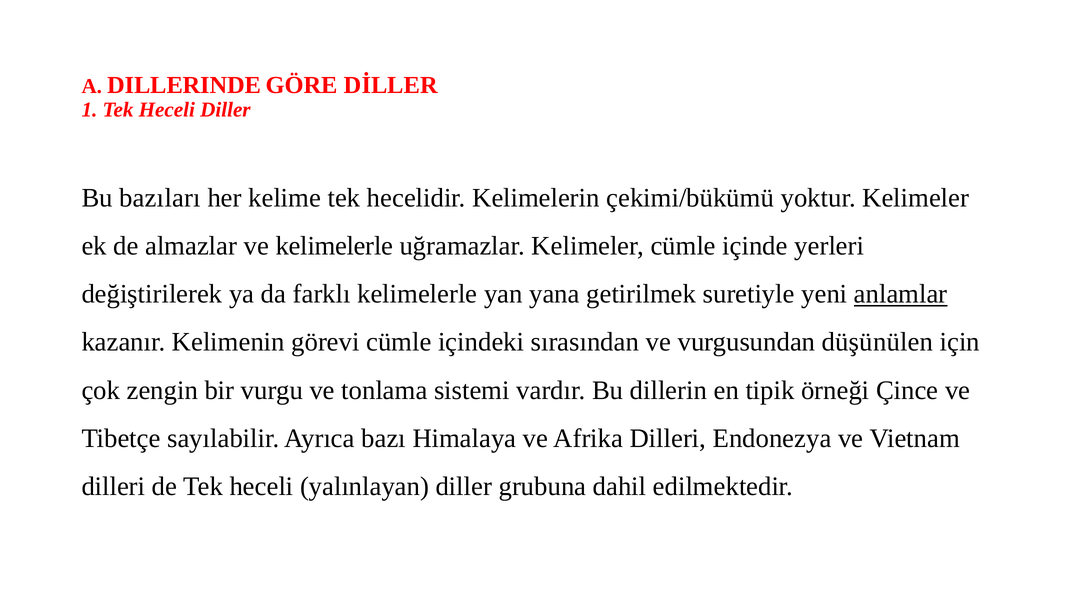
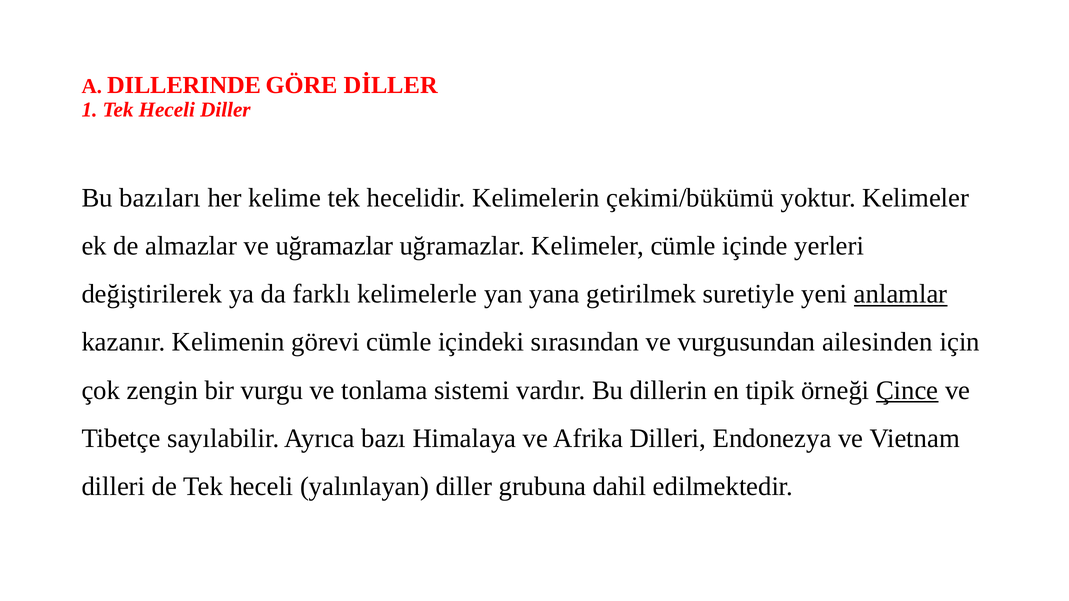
ve kelimelerle: kelimelerle -> uğramazlar
düşünülen: düşünülen -> ailesinden
Çince underline: none -> present
